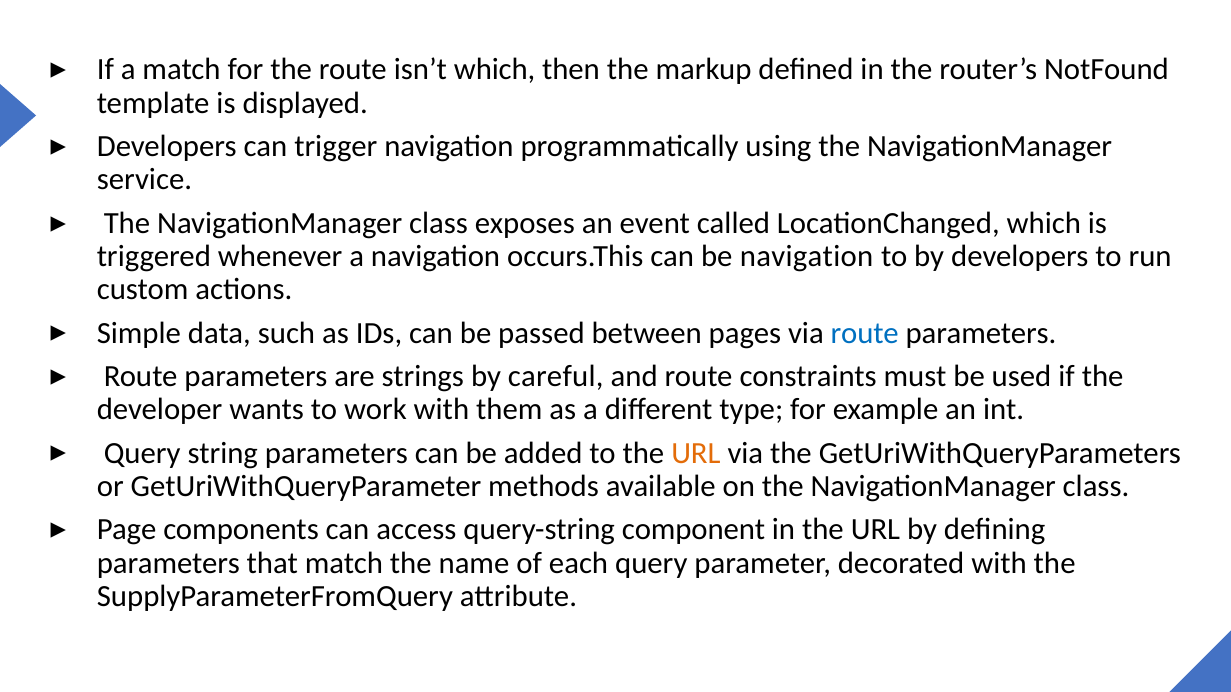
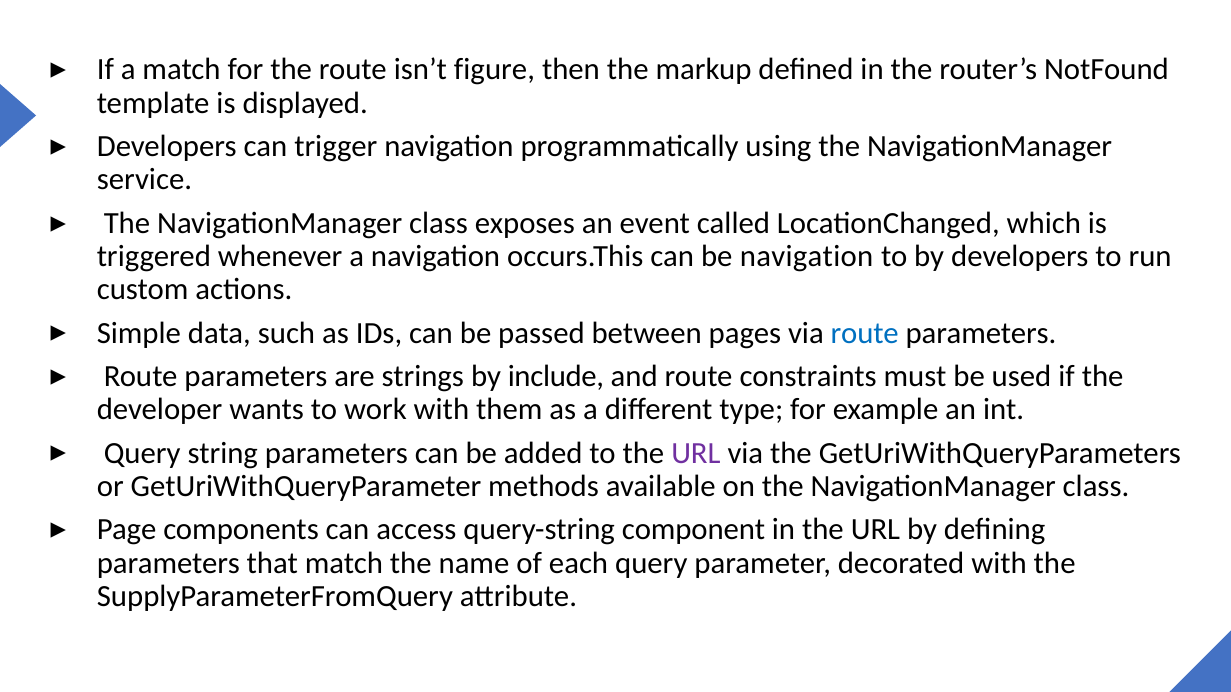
isn’t which: which -> figure
careful: careful -> include
URL at (696, 453) colour: orange -> purple
